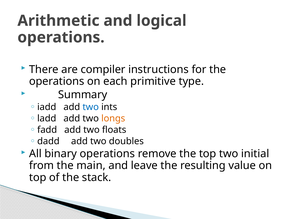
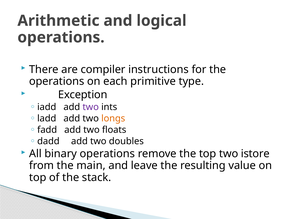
Summary: Summary -> Exception
two at (91, 107) colour: blue -> purple
initial: initial -> istore
